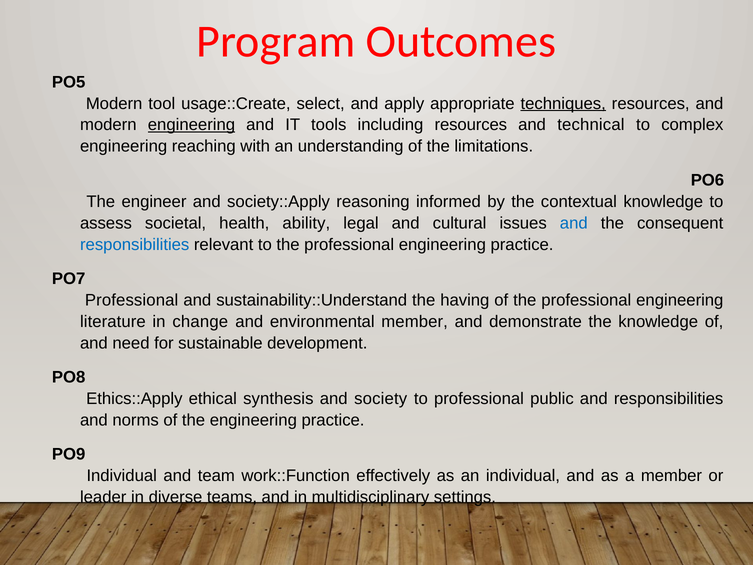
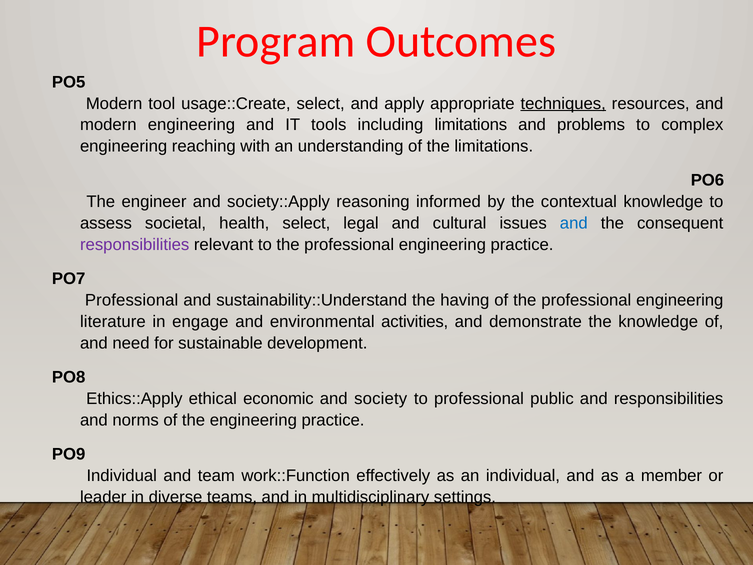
engineering at (191, 125) underline: present -> none
including resources: resources -> limitations
technical: technical -> problems
health ability: ability -> select
responsibilities at (135, 245) colour: blue -> purple
change: change -> engage
environmental member: member -> activities
synthesis: synthesis -> economic
